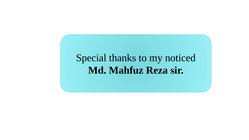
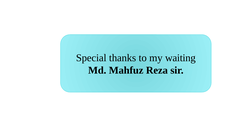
noticed: noticed -> waiting
